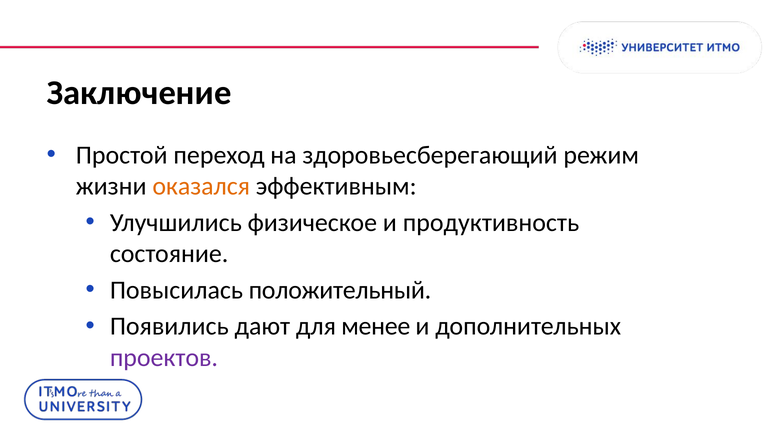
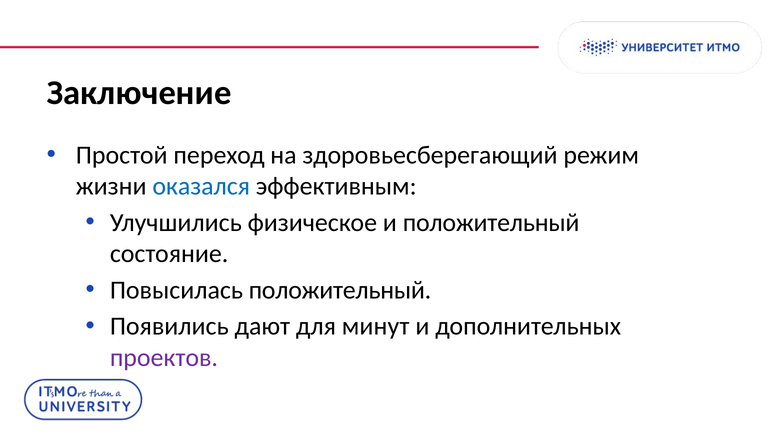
оказался colour: orange -> blue
и продуктивность: продуктивность -> положительный
менее: менее -> минут
